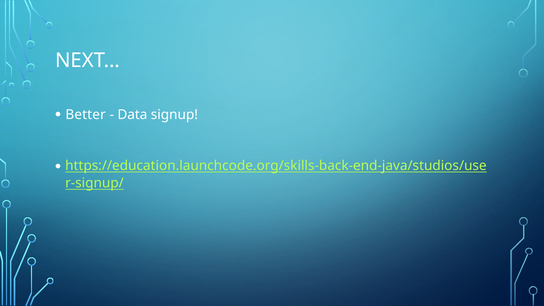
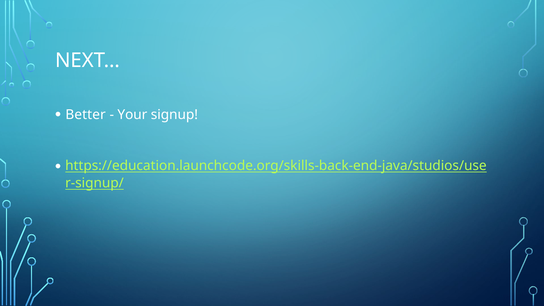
Data: Data -> Your
